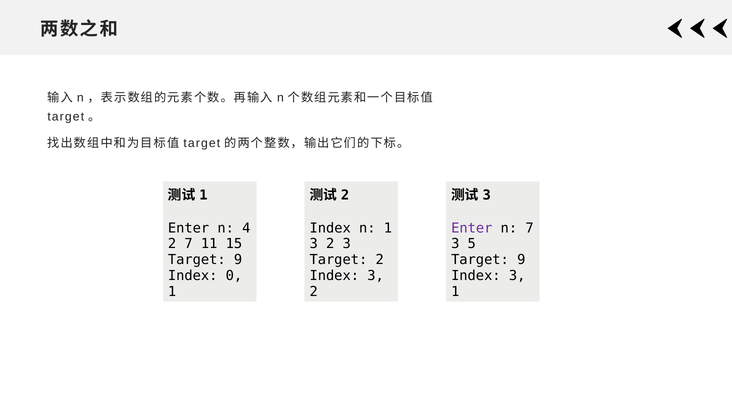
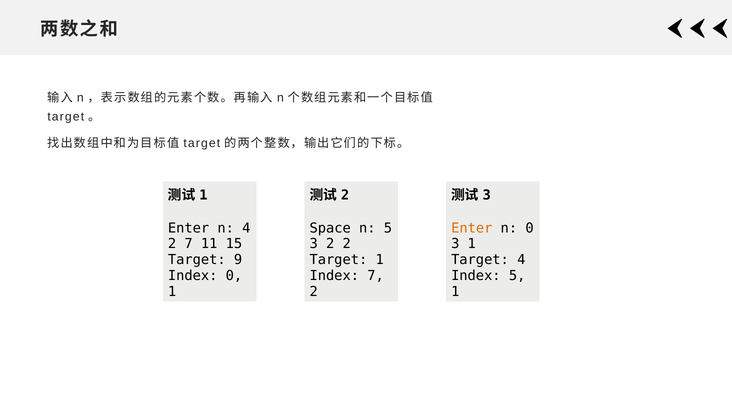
Index at (330, 228): Index -> Space
n 1: 1 -> 5
Enter at (472, 228) colour: purple -> orange
n 7: 7 -> 0
2 3: 3 -> 2
3 5: 5 -> 1
Target 2: 2 -> 1
9 at (521, 260): 9 -> 4
3 at (376, 276): 3 -> 7
3 at (517, 276): 3 -> 5
